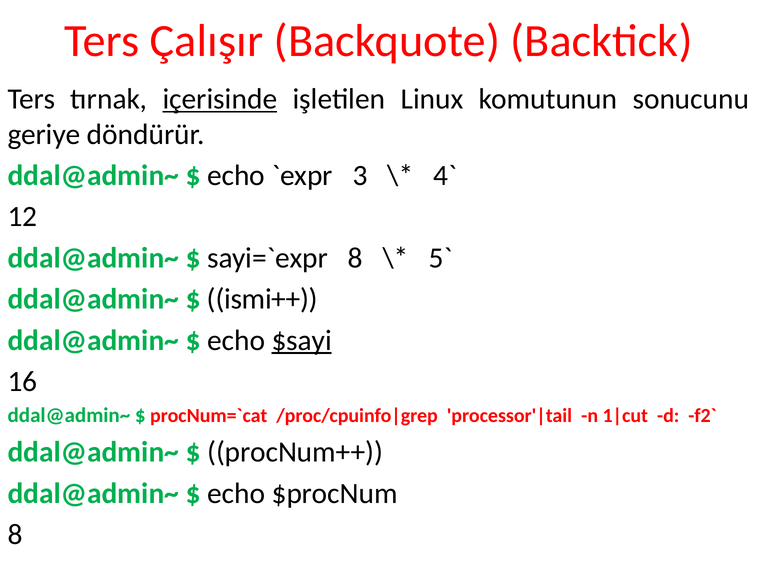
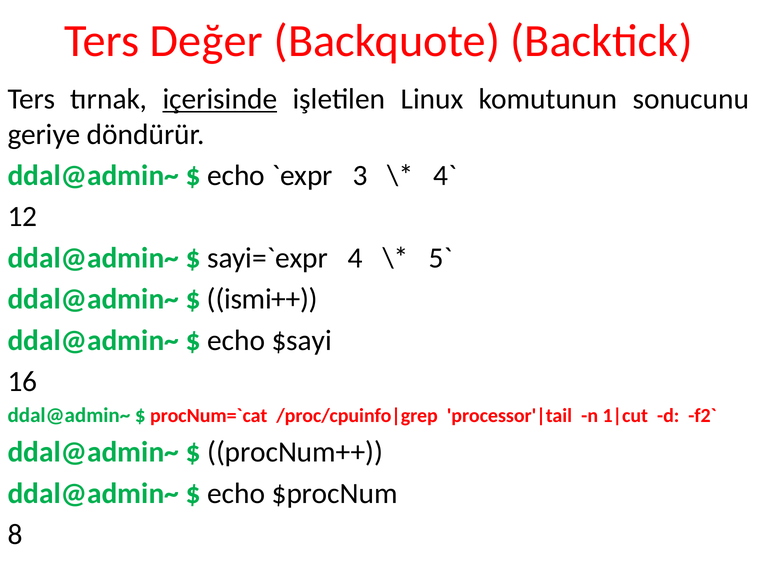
Çalışır: Çalışır -> Değer
8 at (355, 258): 8 -> 4
$sayi underline: present -> none
